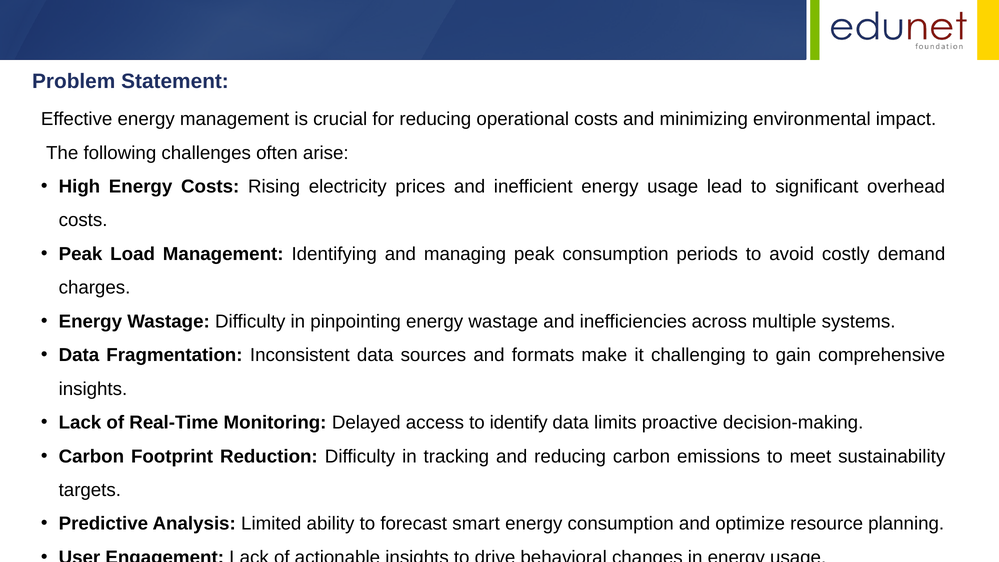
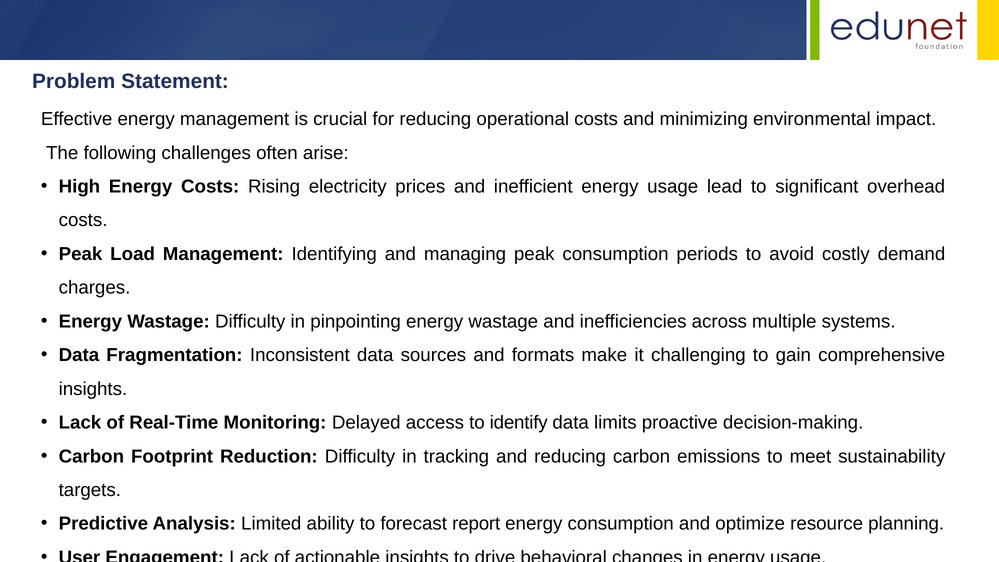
smart: smart -> report
